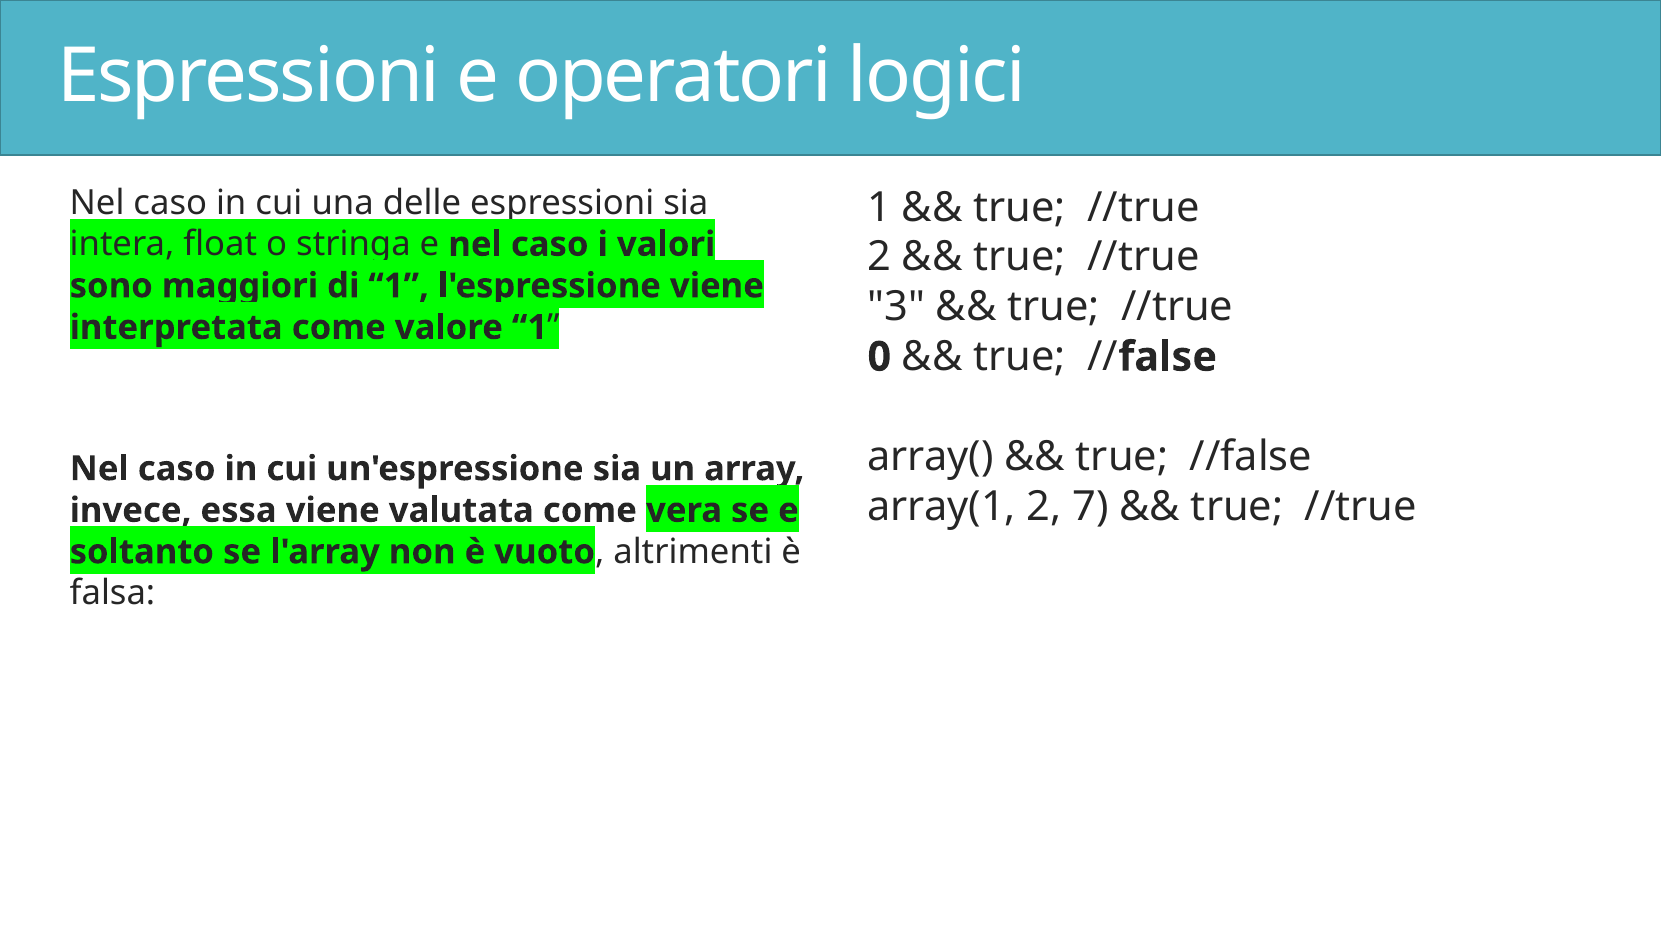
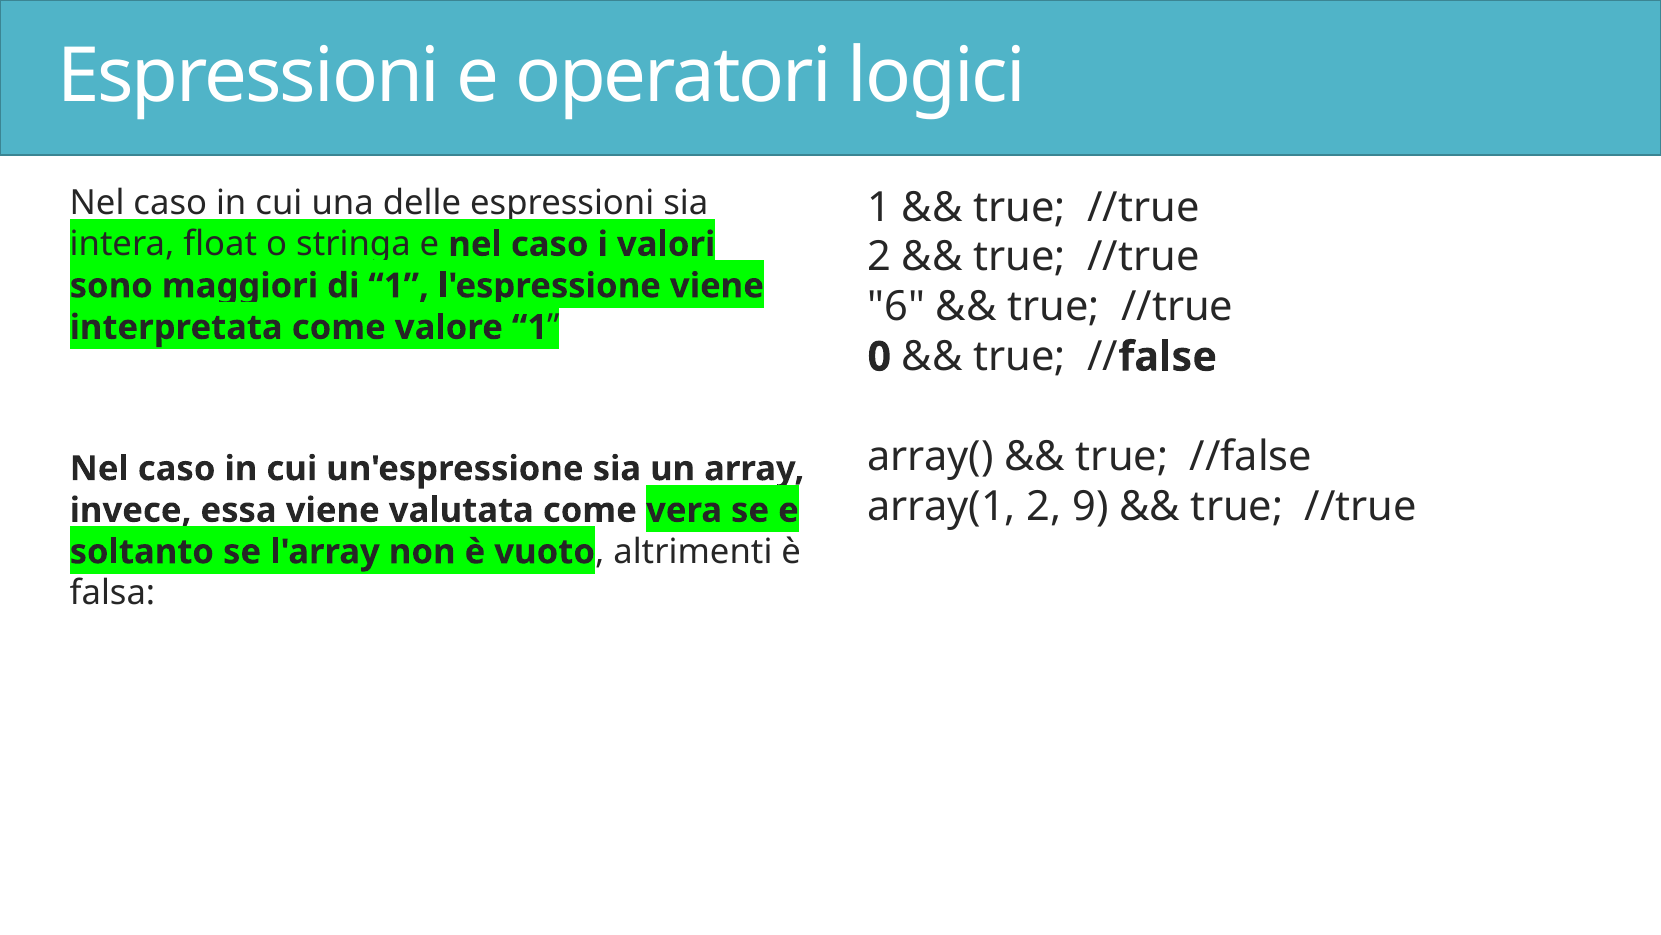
3: 3 -> 6
7: 7 -> 9
